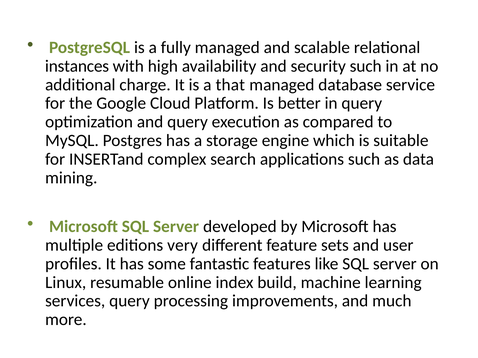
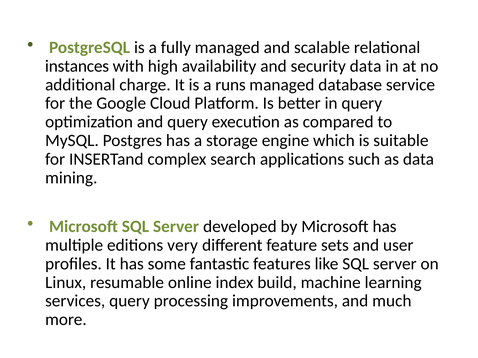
security such: such -> data
that: that -> runs
